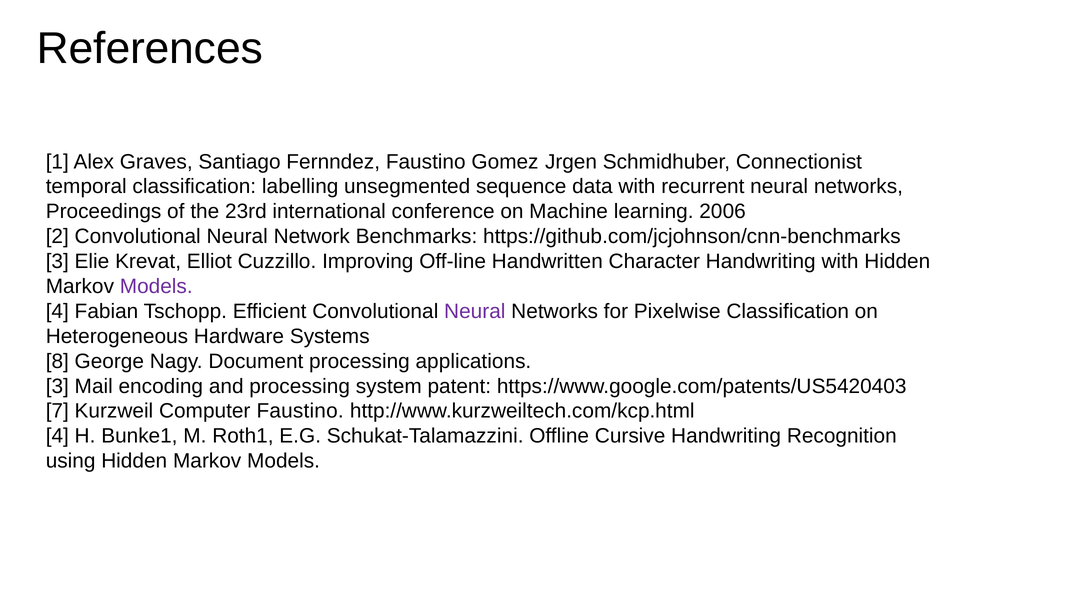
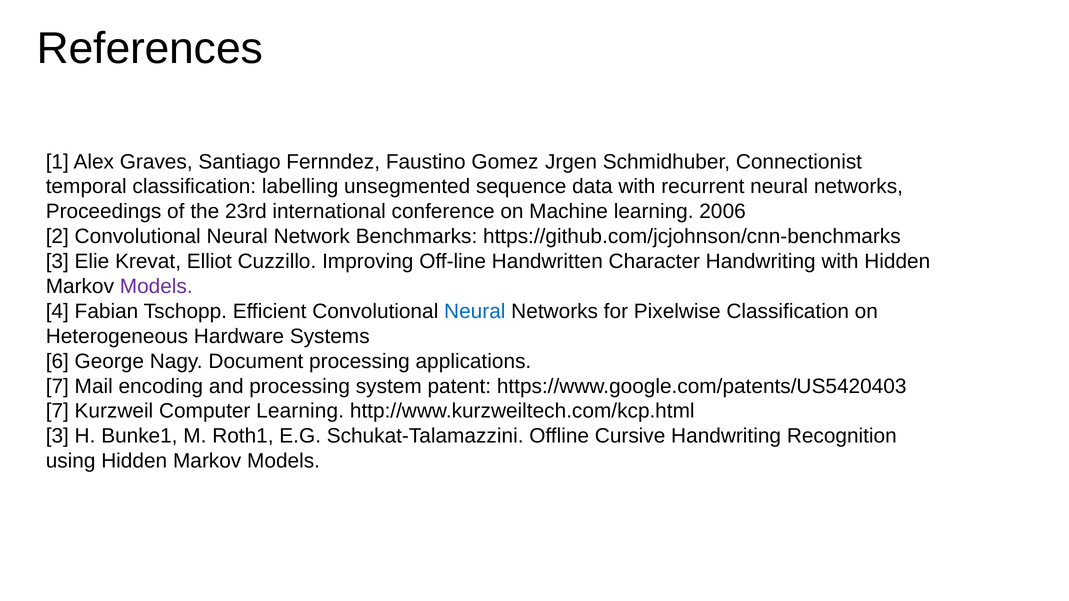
Neural at (475, 312) colour: purple -> blue
8: 8 -> 6
3 at (57, 386): 3 -> 7
Computer Faustino: Faustino -> Learning
4 at (57, 436): 4 -> 3
